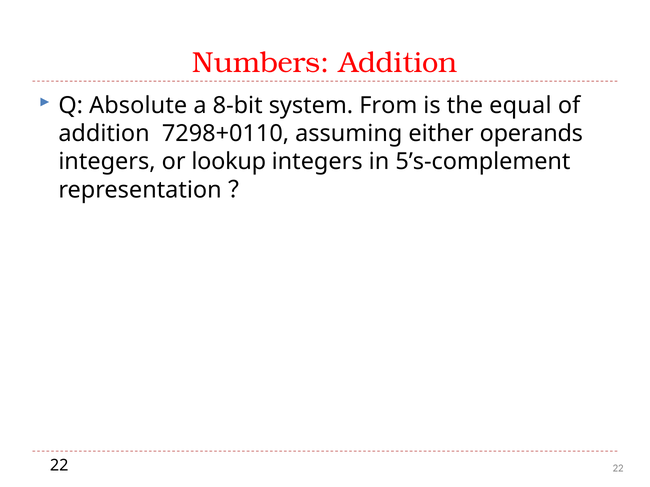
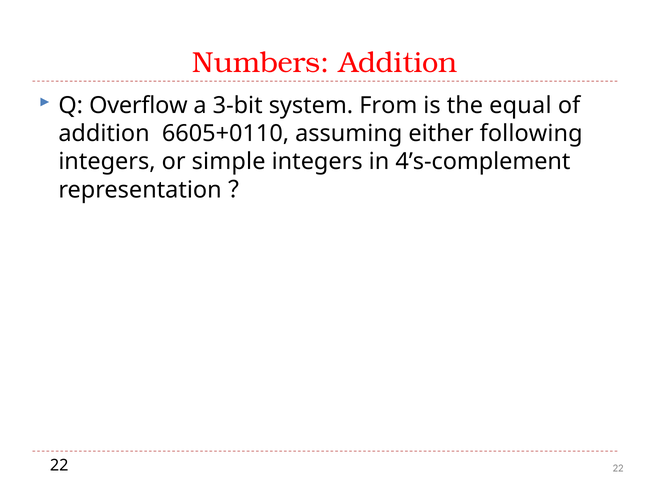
Absolute: Absolute -> Overflow
8-bit: 8-bit -> 3-bit
7298+0110: 7298+0110 -> 6605+0110
operands: operands -> following
lookup: lookup -> simple
5’s-complement: 5’s-complement -> 4’s-complement
